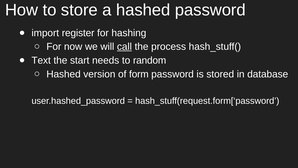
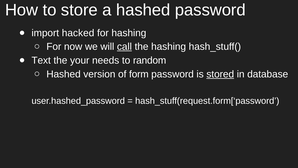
register: register -> hacked
the process: process -> hashing
start: start -> your
stored underline: none -> present
